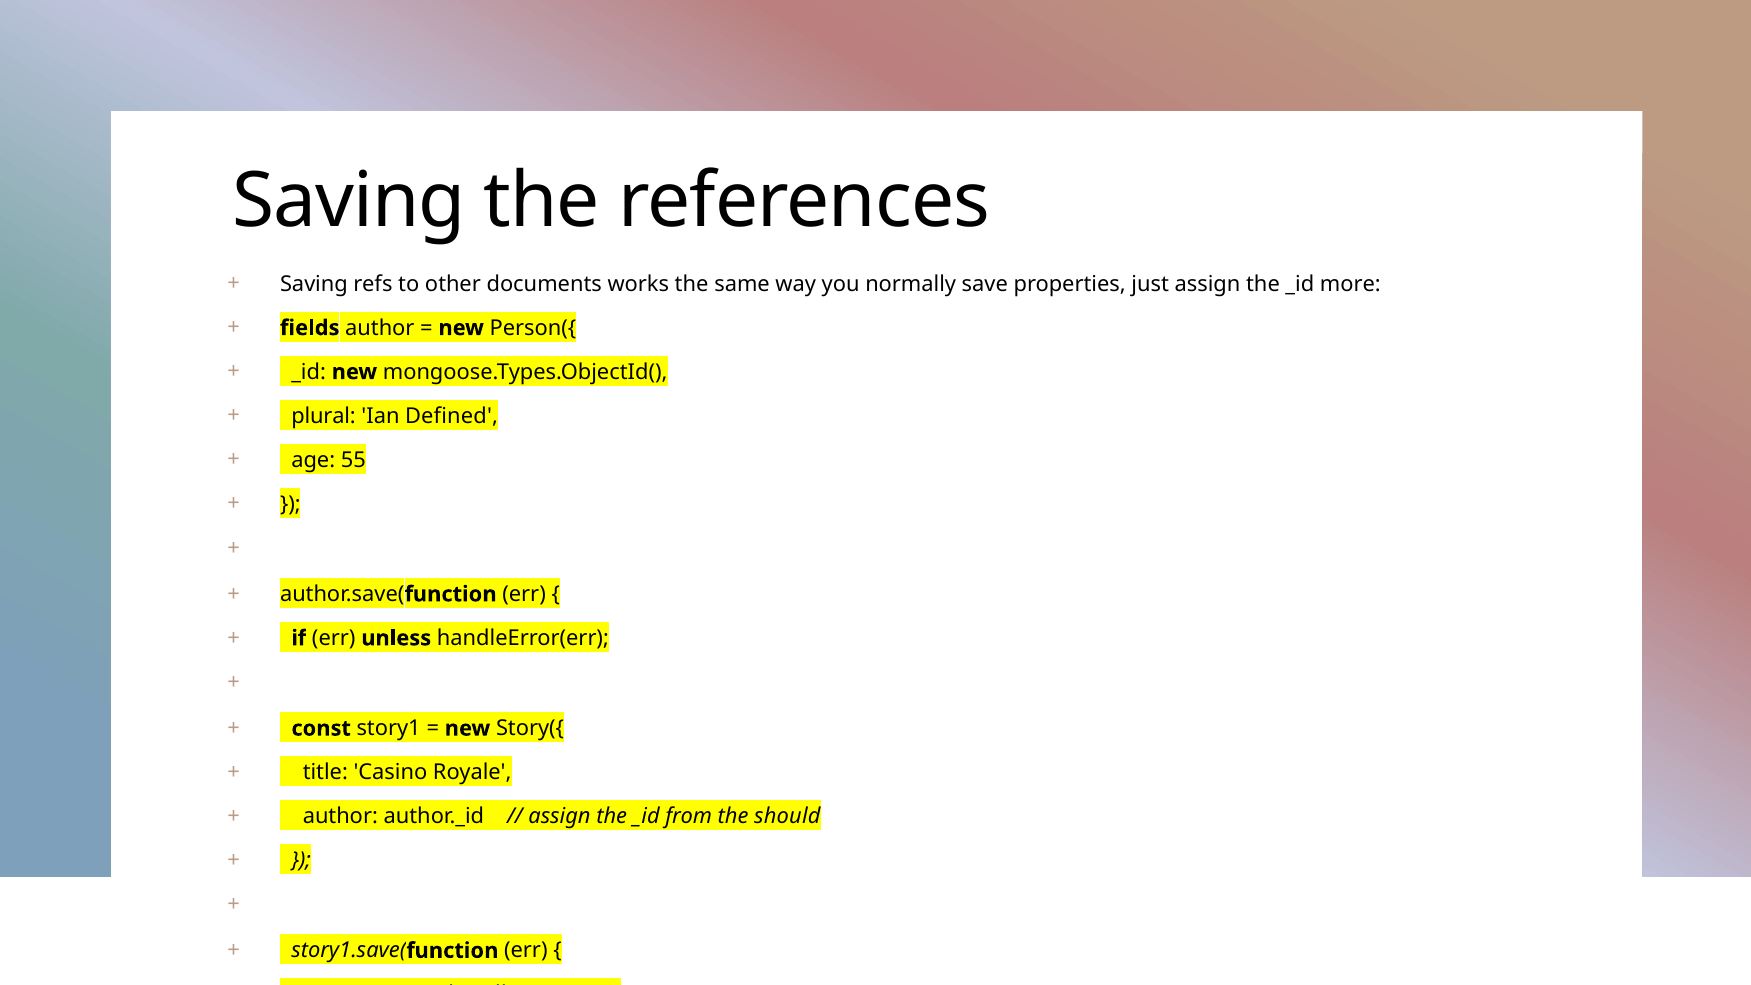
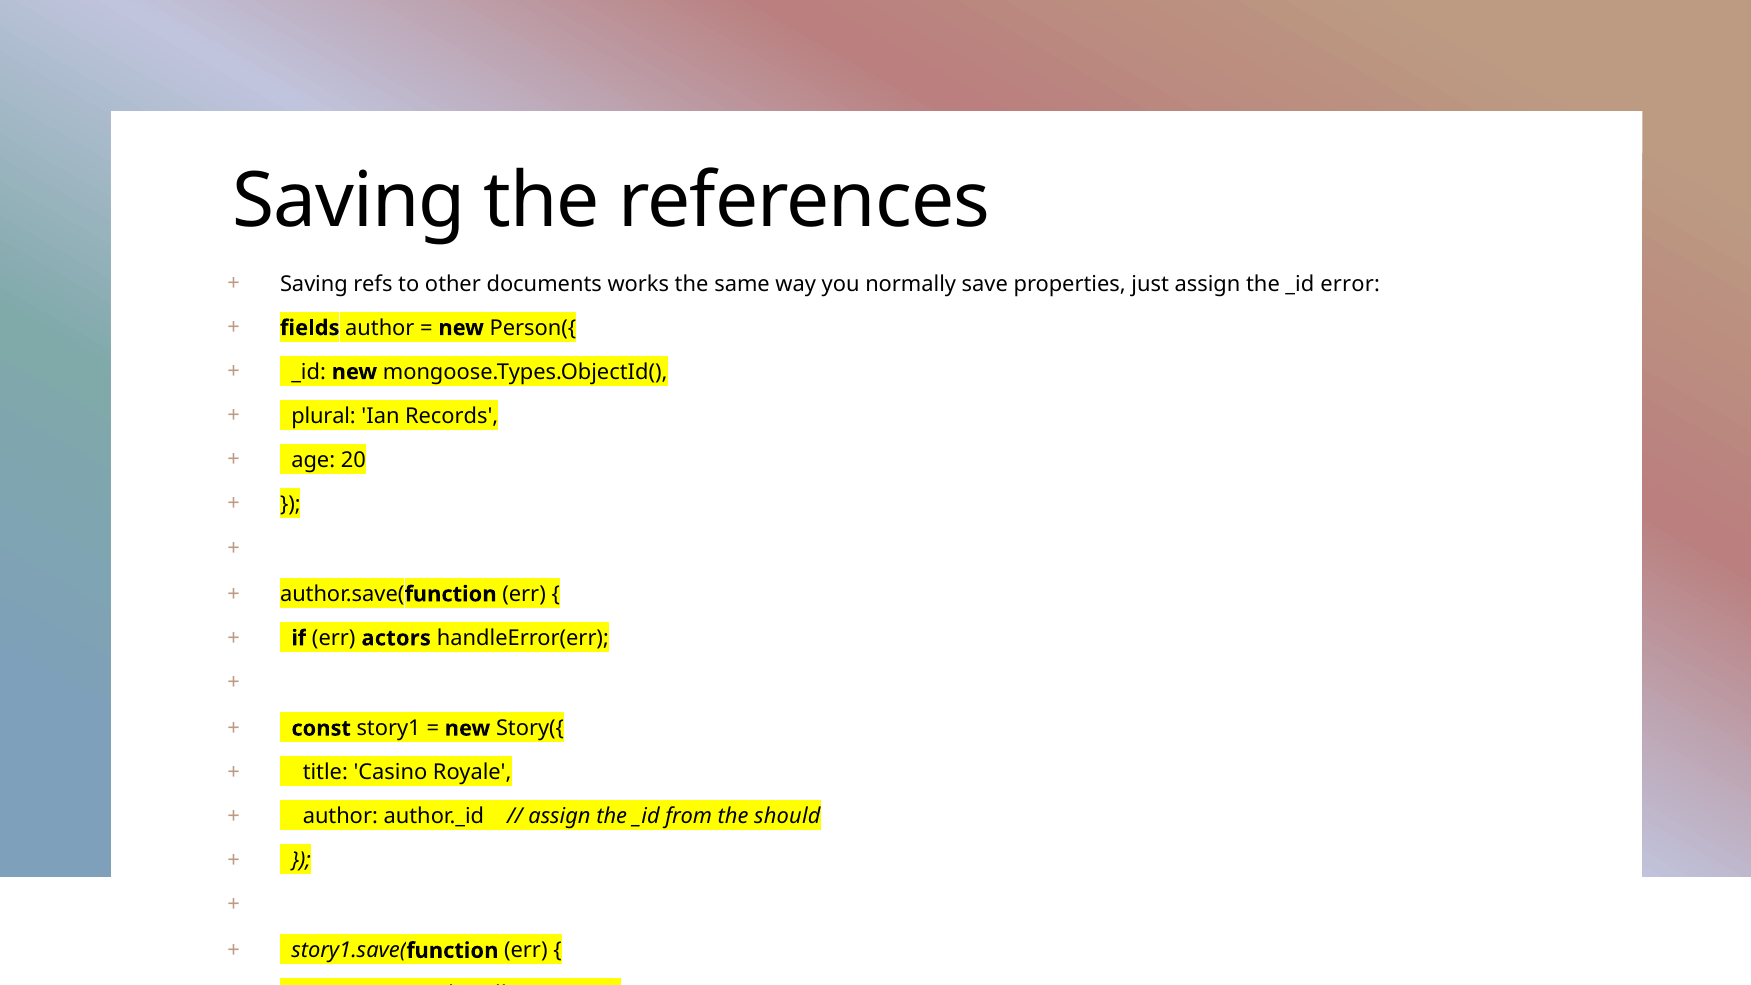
more: more -> error
Defined: Defined -> Records
55: 55 -> 20
unless: unless -> actors
